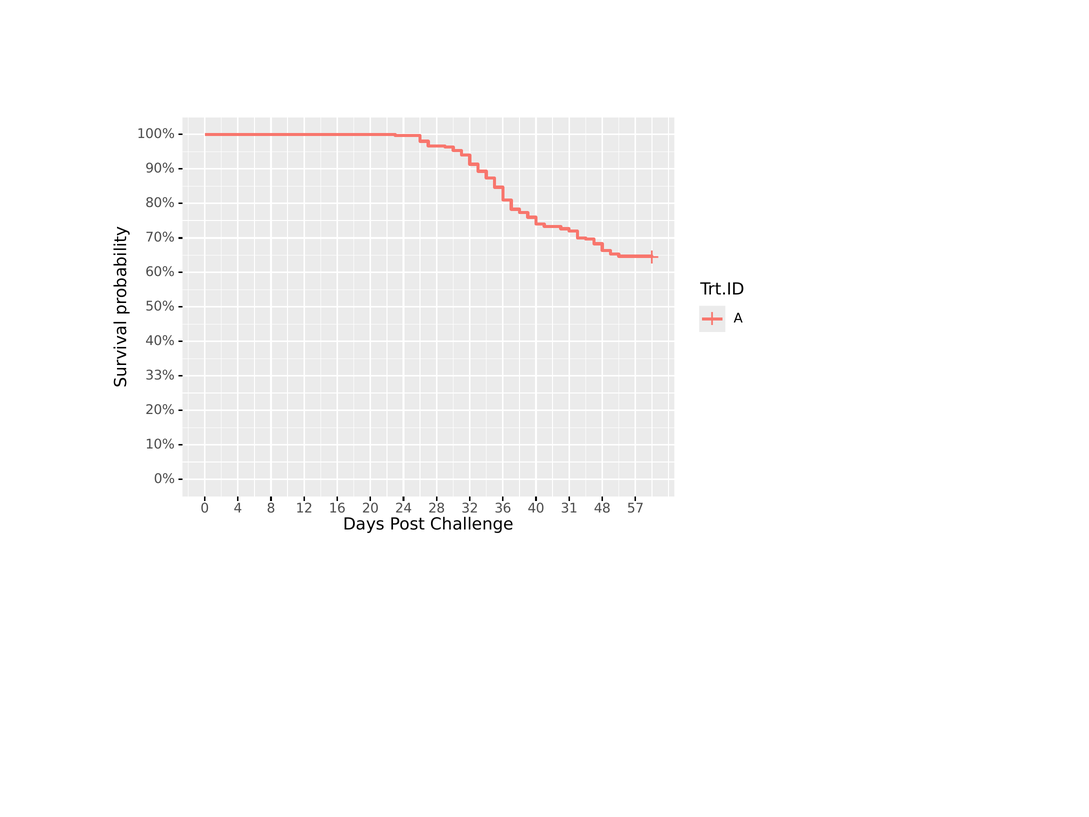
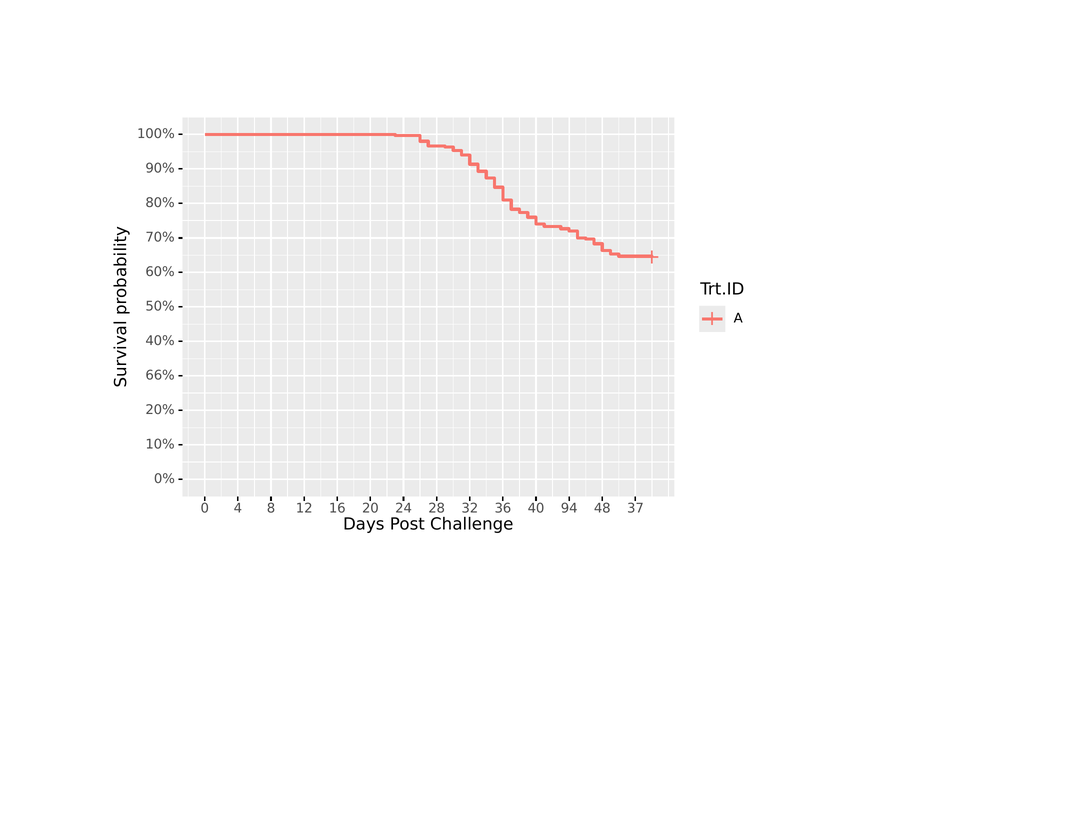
33%: 33% -> 66%
31: 31 -> 94
57: 57 -> 37
